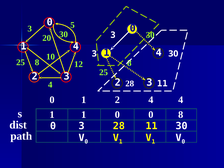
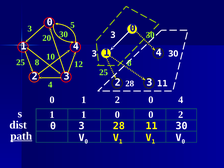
4 at (151, 100): 4 -> 0
1 0 8: 8 -> 2
path underline: none -> present
